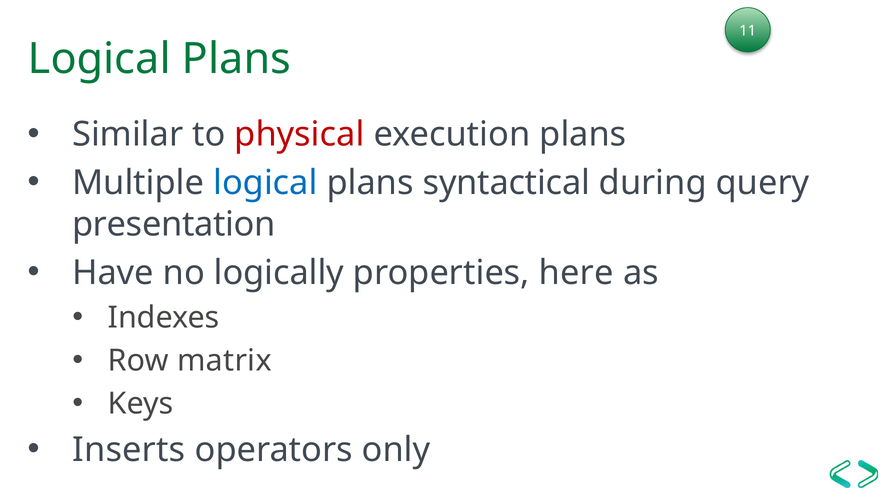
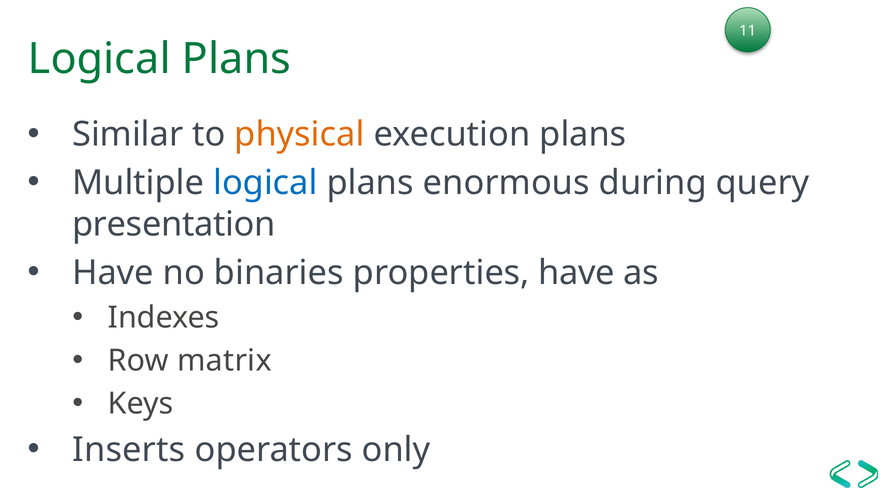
physical colour: red -> orange
syntactical: syntactical -> enormous
logically: logically -> binaries
properties here: here -> have
